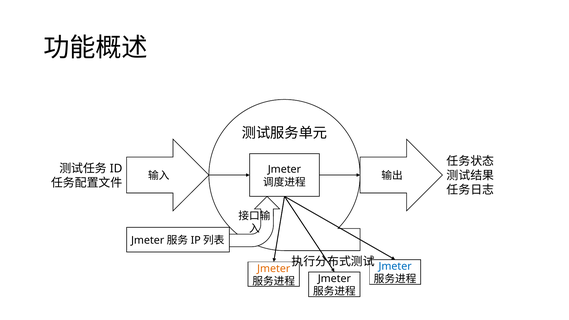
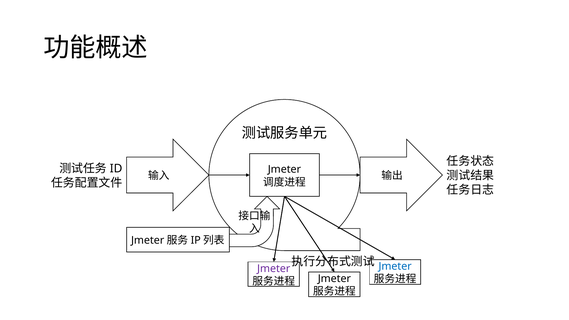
Jmeter at (274, 269) colour: orange -> purple
